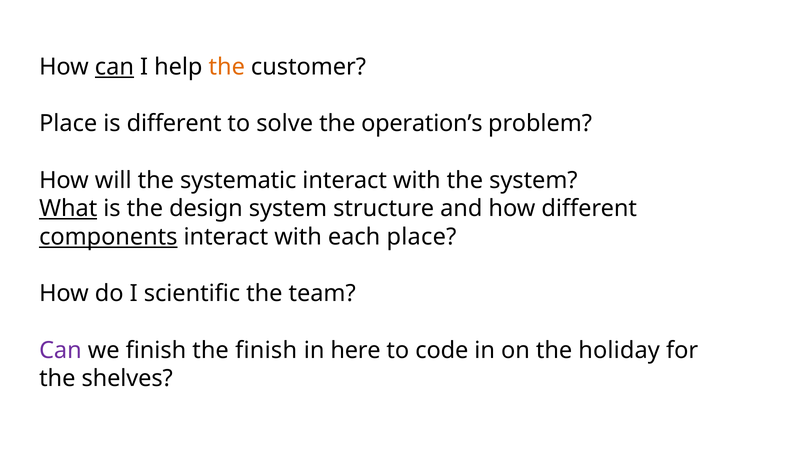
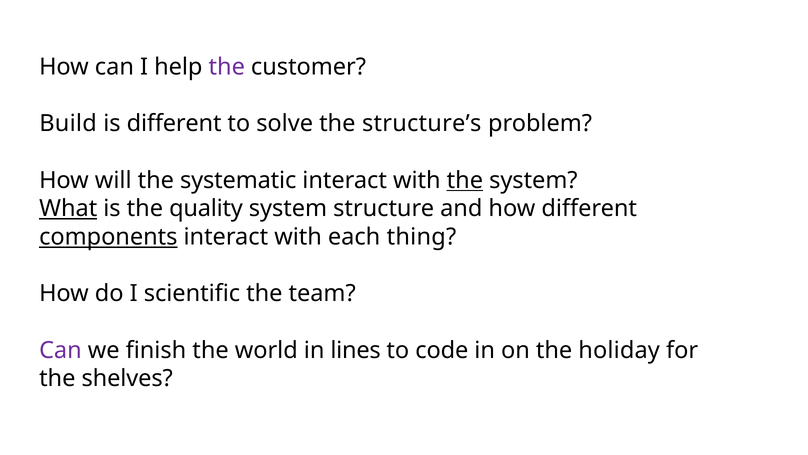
can at (114, 67) underline: present -> none
the at (227, 67) colour: orange -> purple
Place at (68, 124): Place -> Build
operation’s: operation’s -> structure’s
the at (465, 180) underline: none -> present
design: design -> quality
each place: place -> thing
the finish: finish -> world
here: here -> lines
